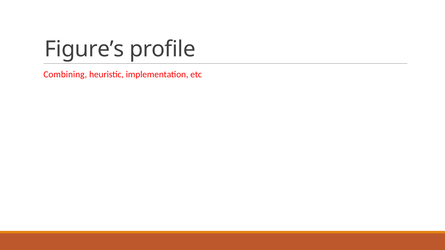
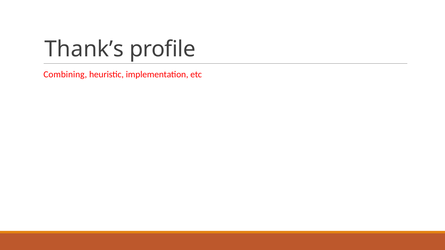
Figure’s: Figure’s -> Thank’s
